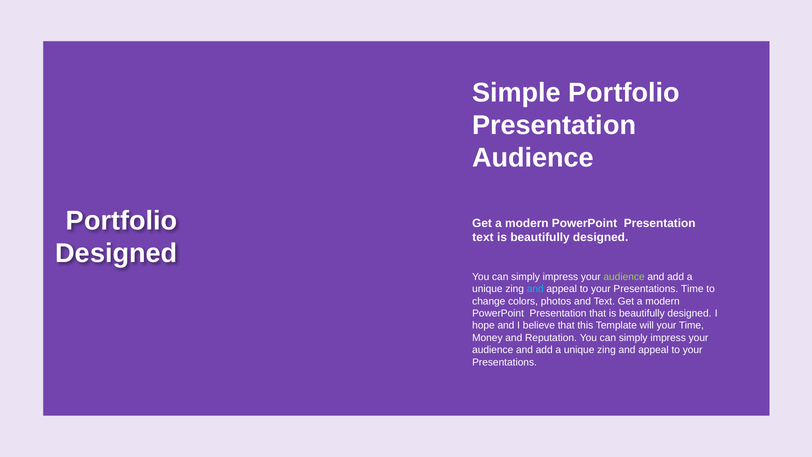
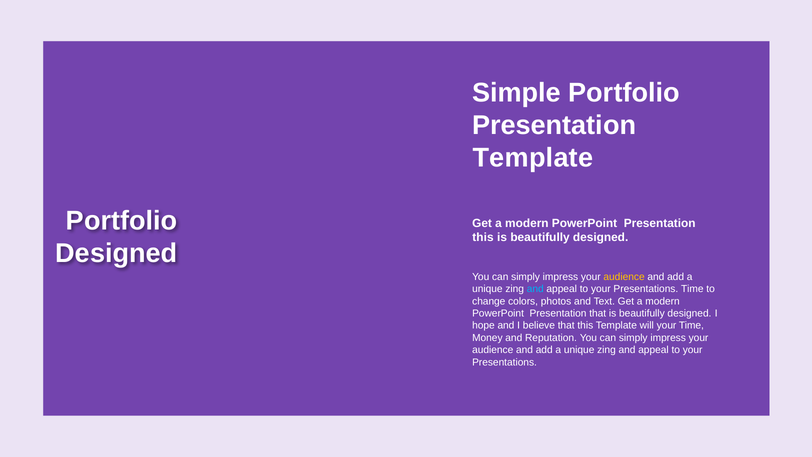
Audience at (533, 158): Audience -> Template
text at (483, 237): text -> this
audience at (624, 277) colour: light green -> yellow
